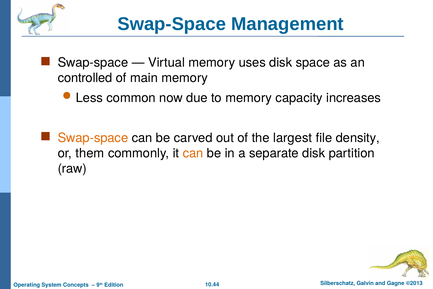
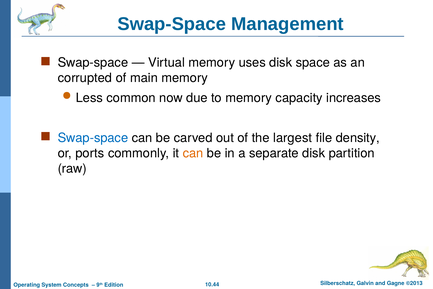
controlled: controlled -> corrupted
Swap-space at (93, 138) colour: orange -> blue
them: them -> ports
